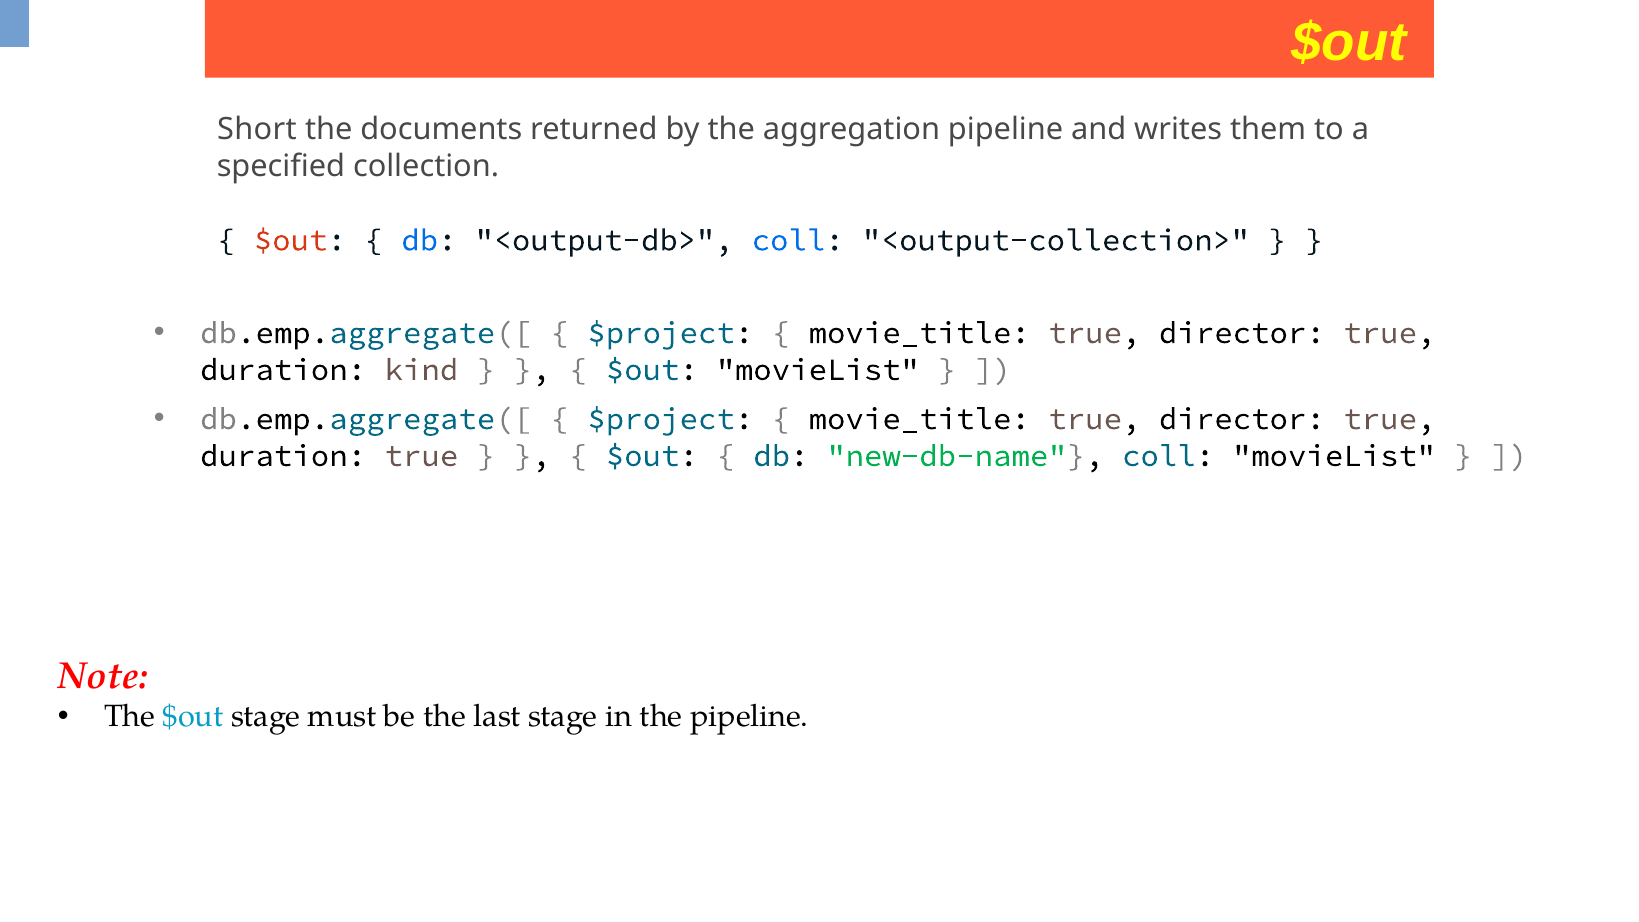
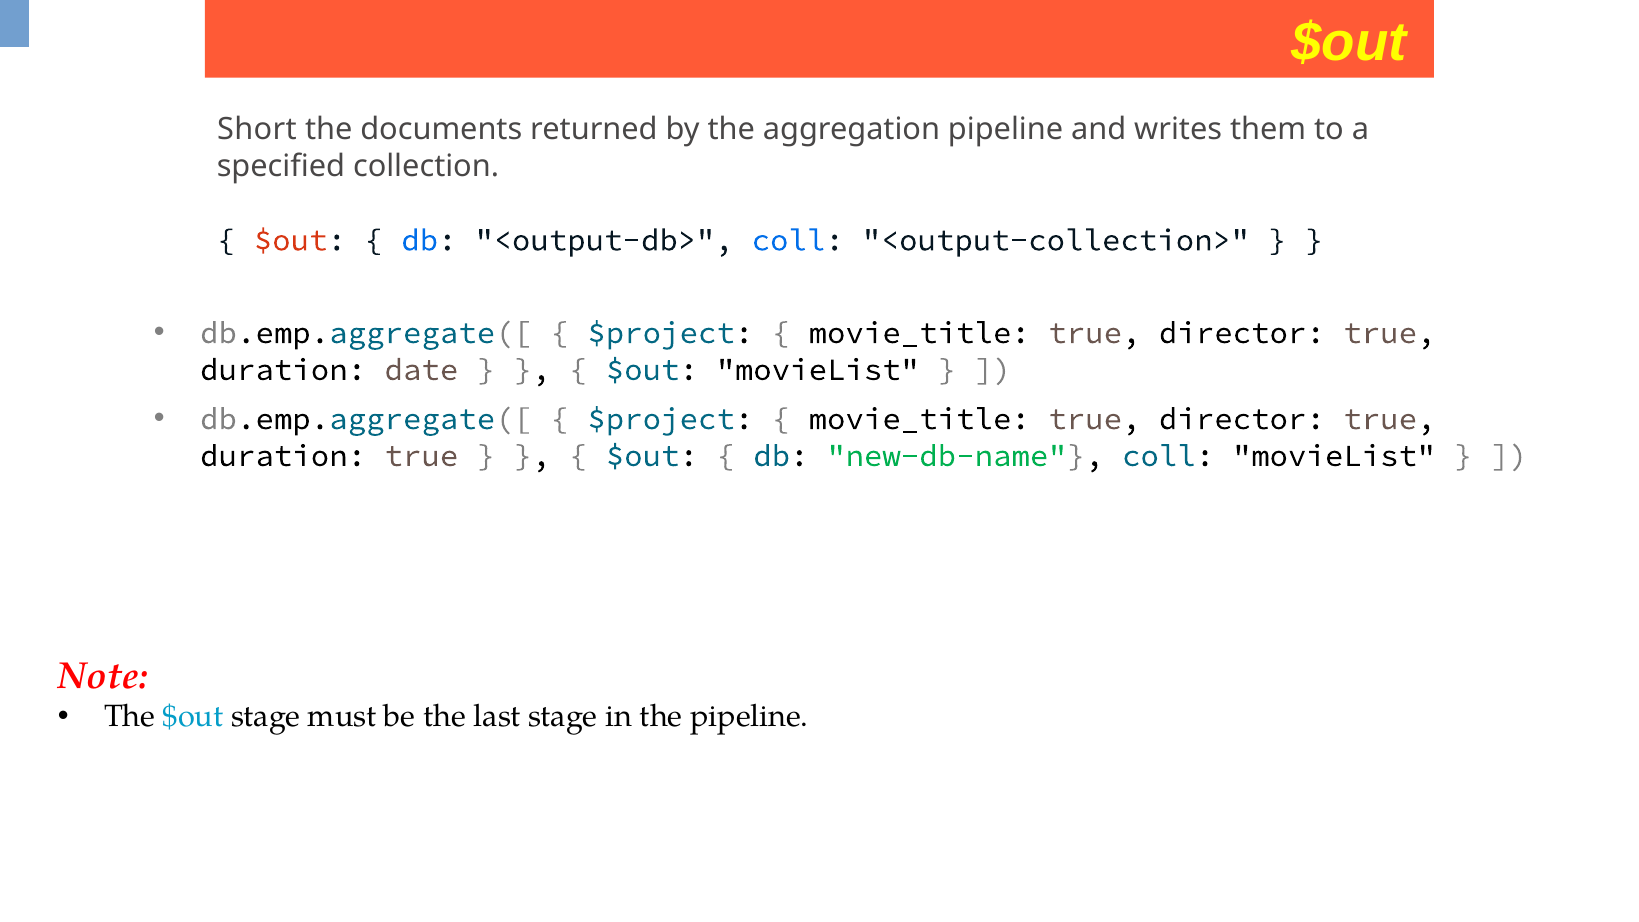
kind: kind -> date
